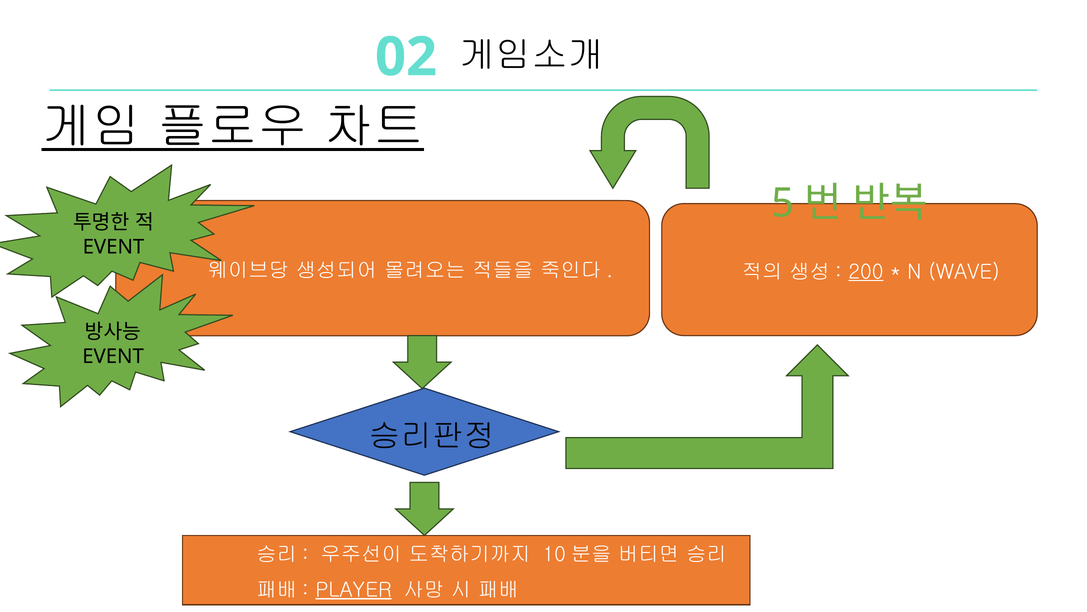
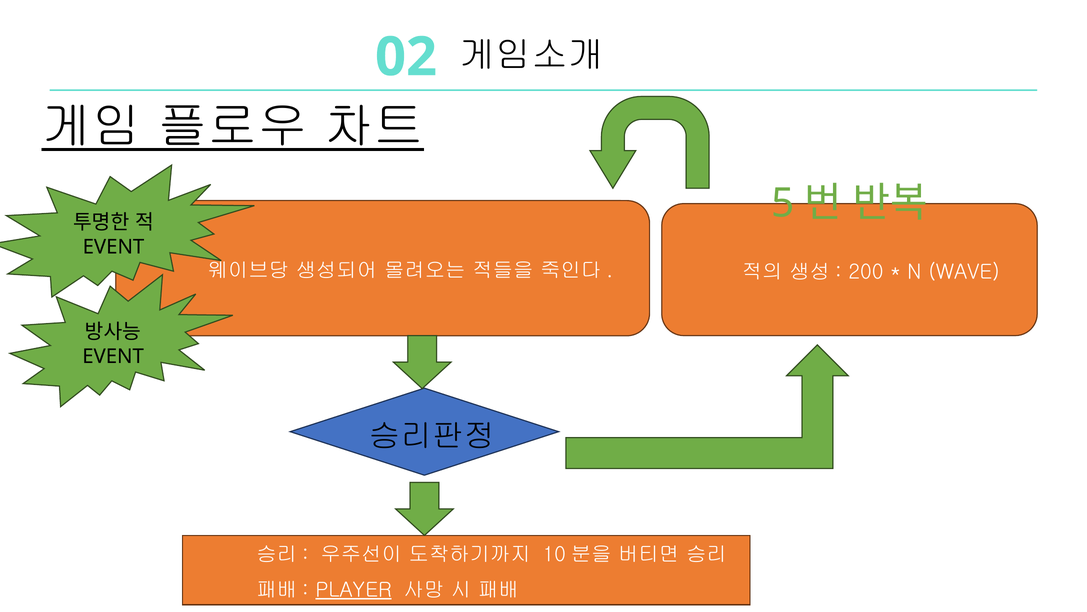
200 underline: present -> none
